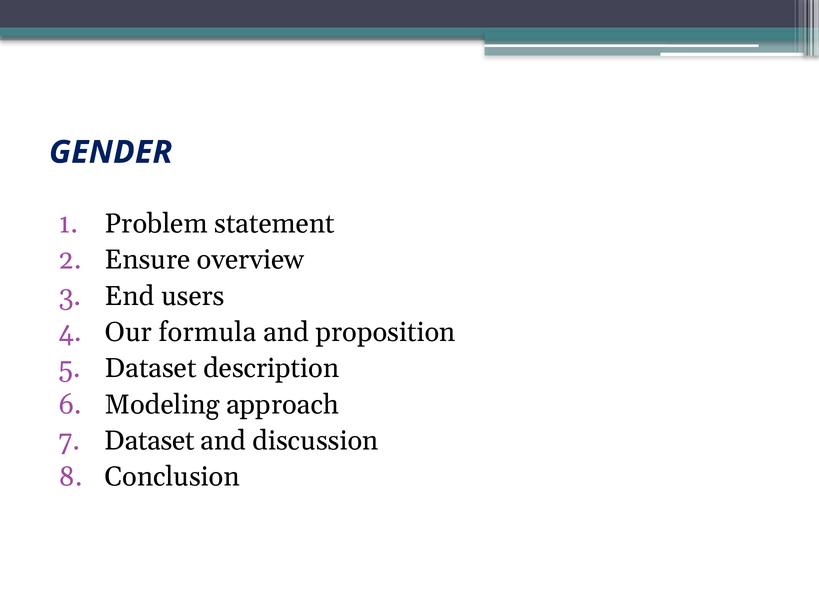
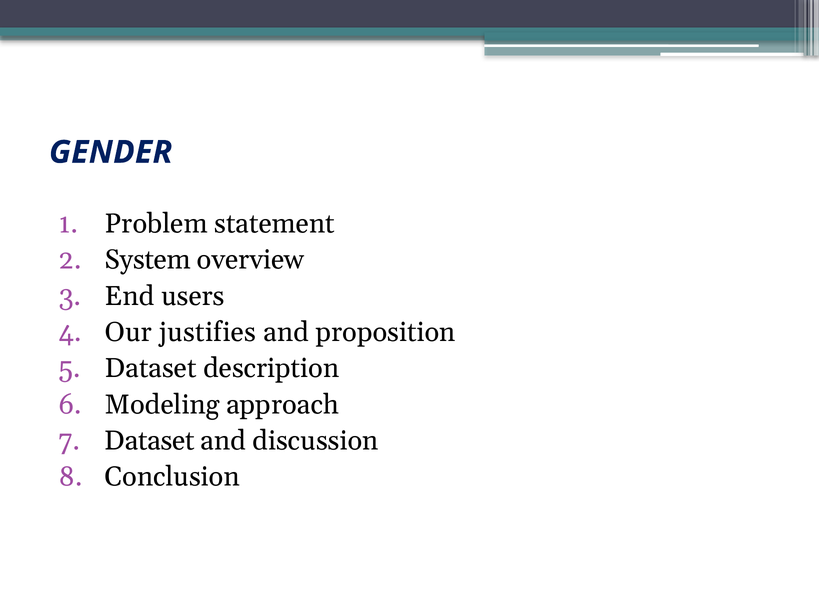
Ensure: Ensure -> System
formula: formula -> justifies
